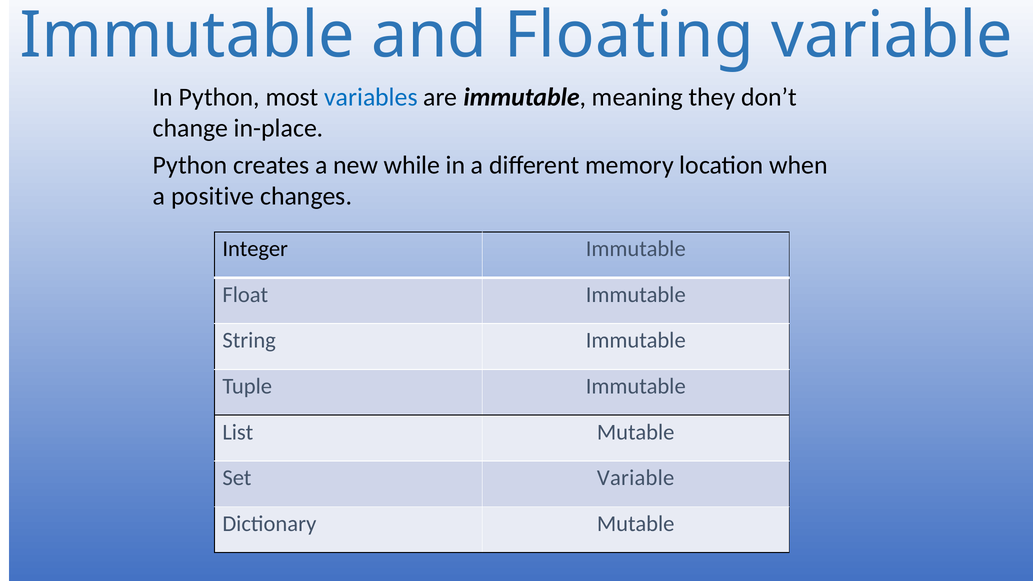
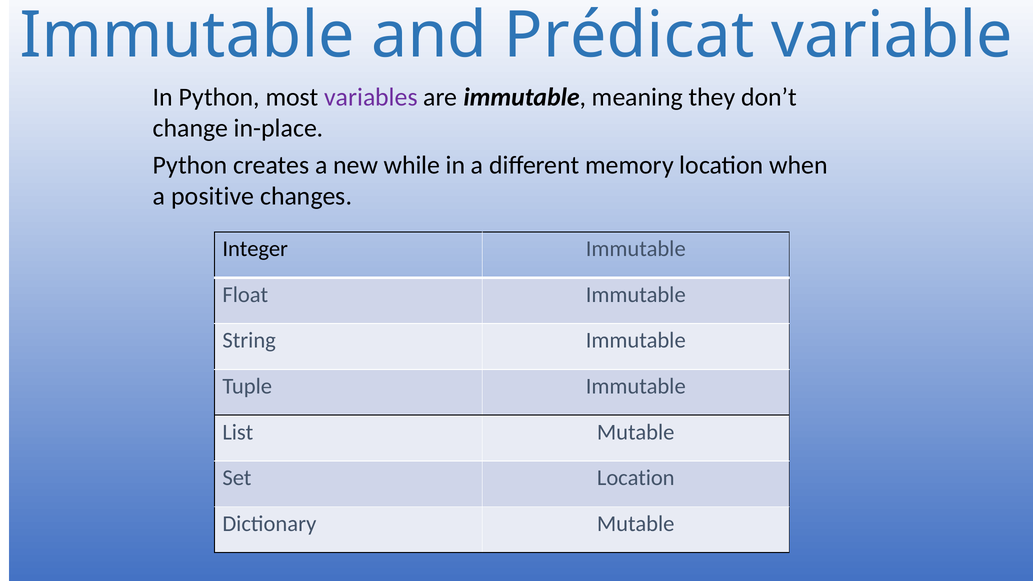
Floating: Floating -> Prédicat
variables colour: blue -> purple
Set Variable: Variable -> Location
